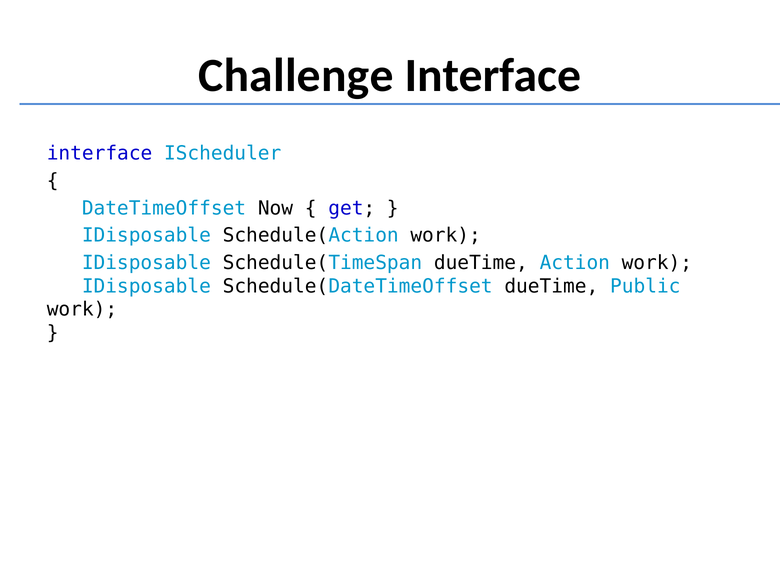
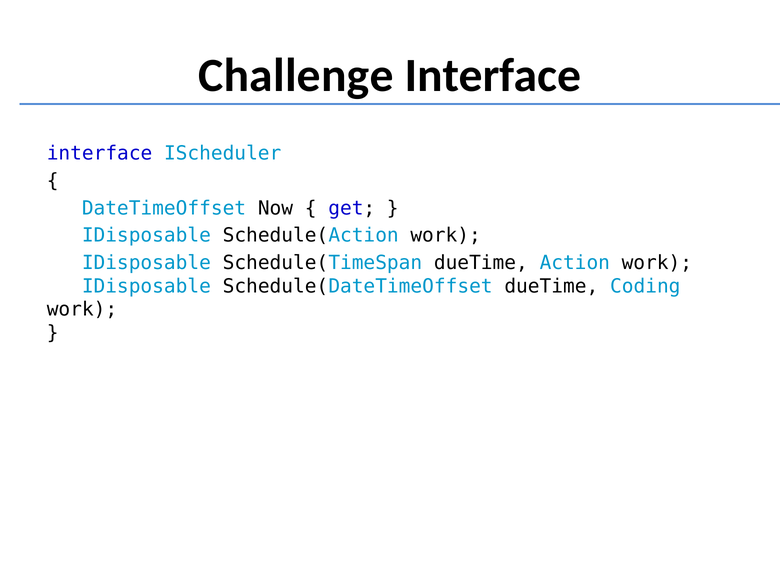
Public: Public -> Coding
